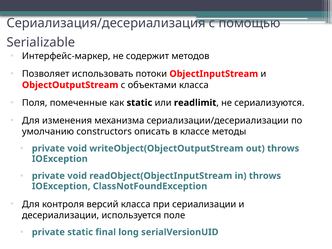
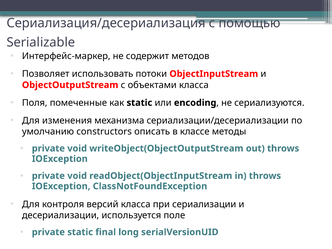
readlimit: readlimit -> encoding
